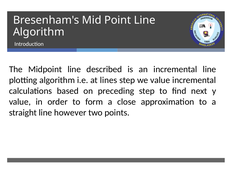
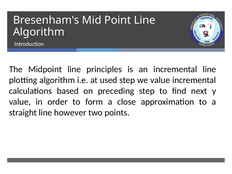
described: described -> principles
lines: lines -> used
